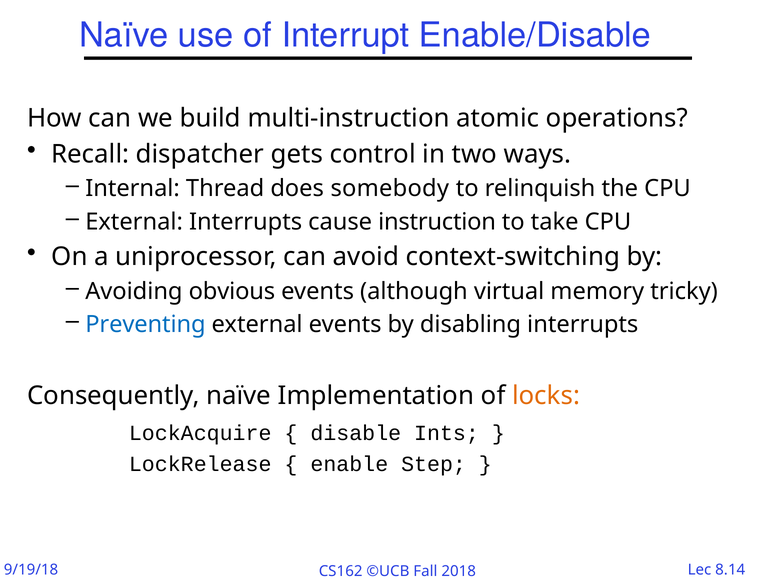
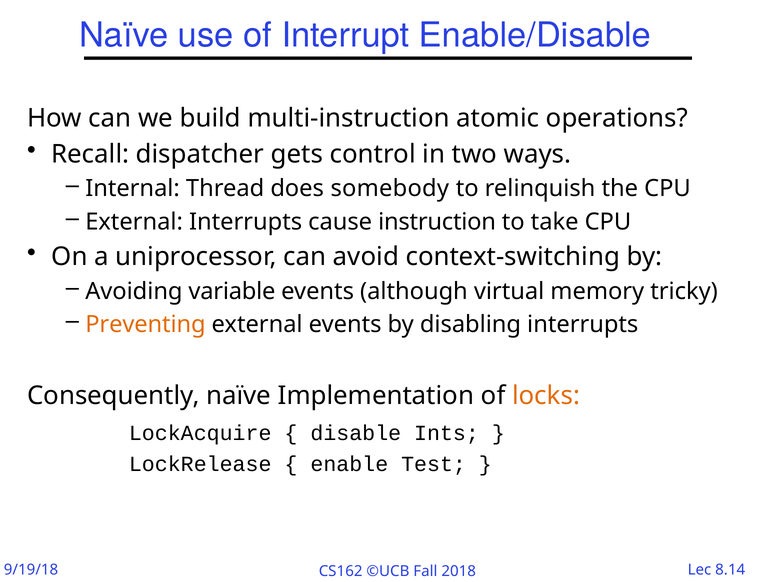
obvious: obvious -> variable
Preventing colour: blue -> orange
Step: Step -> Test
